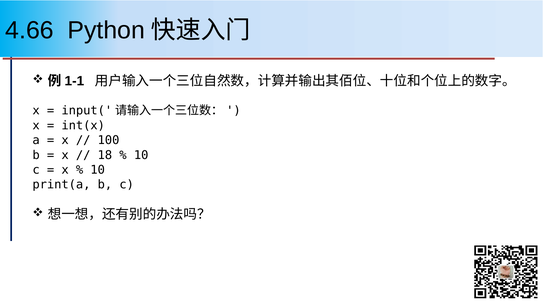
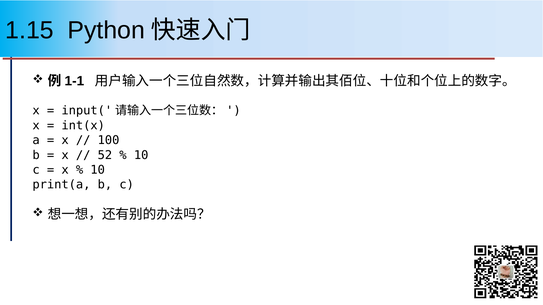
4.66: 4.66 -> 1.15
18: 18 -> 52
